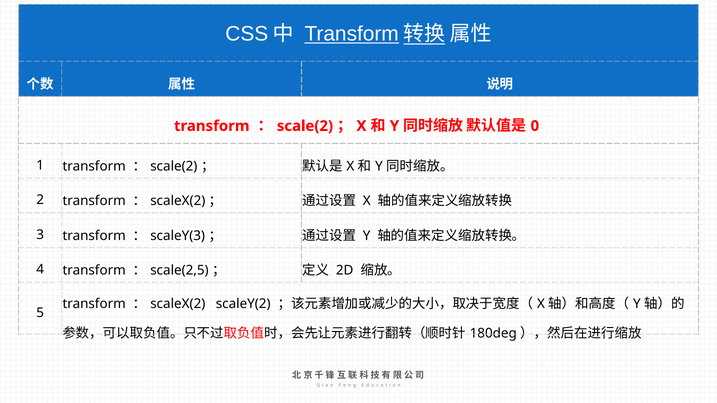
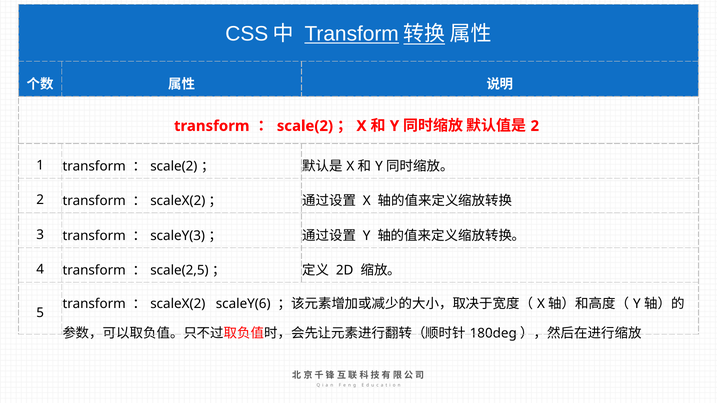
0 at (535, 126): 0 -> 2
scaleY(2: scaleY(2 -> scaleY(6
